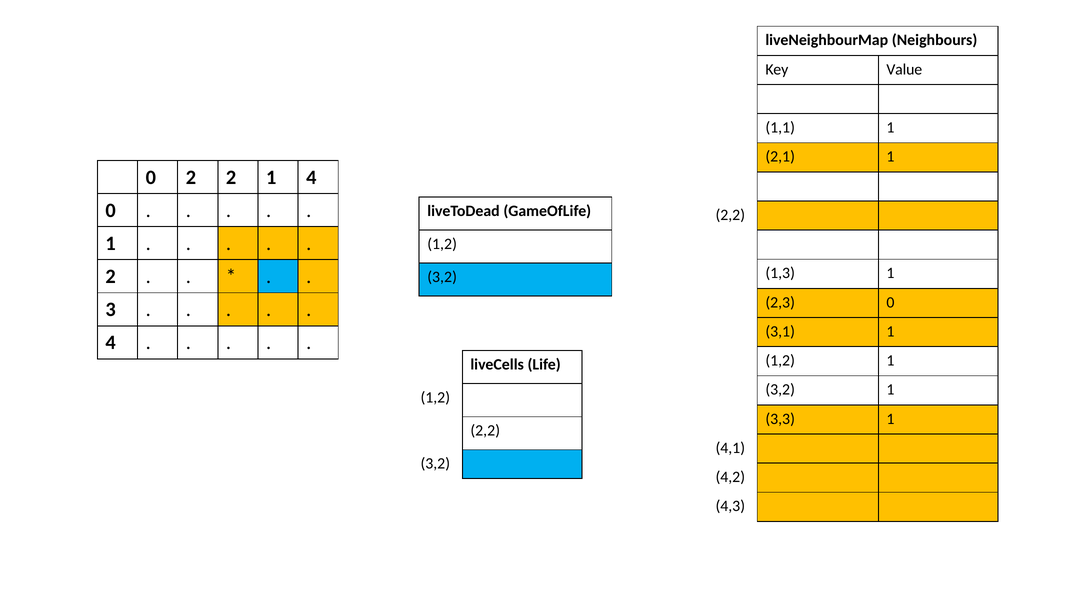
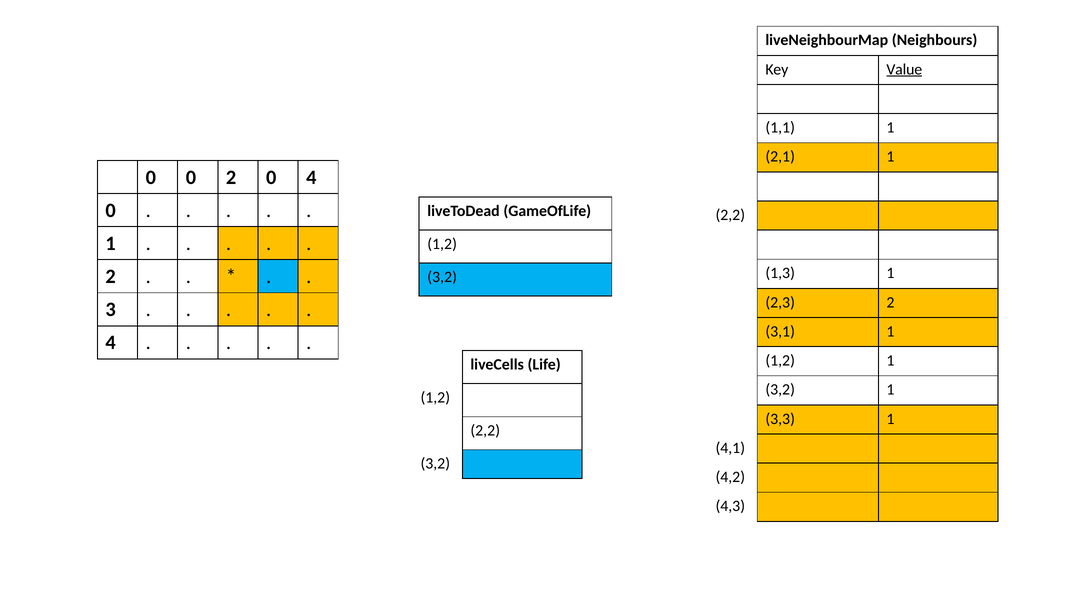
Value underline: none -> present
0 2: 2 -> 0
2 1: 1 -> 0
2,3 0: 0 -> 2
